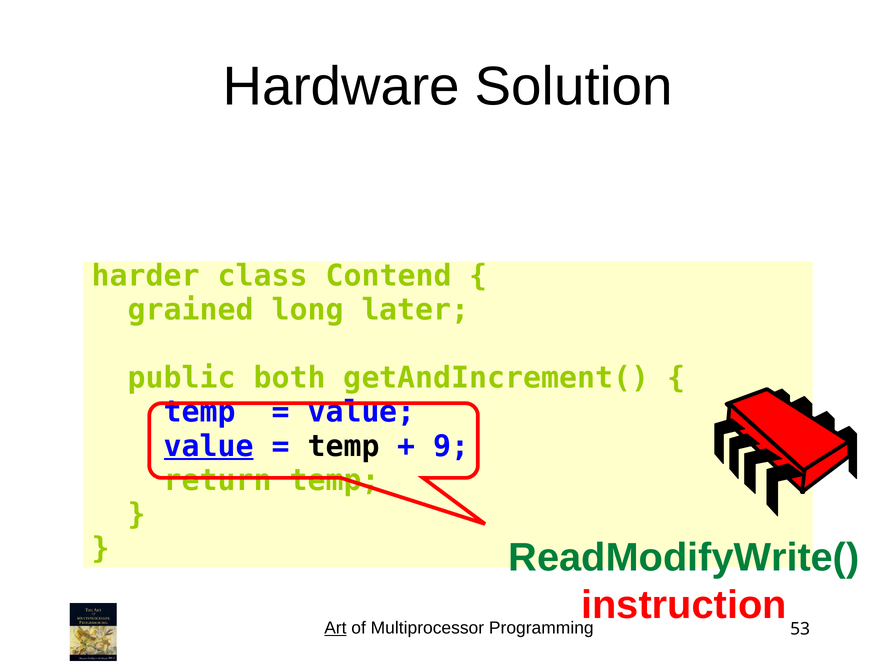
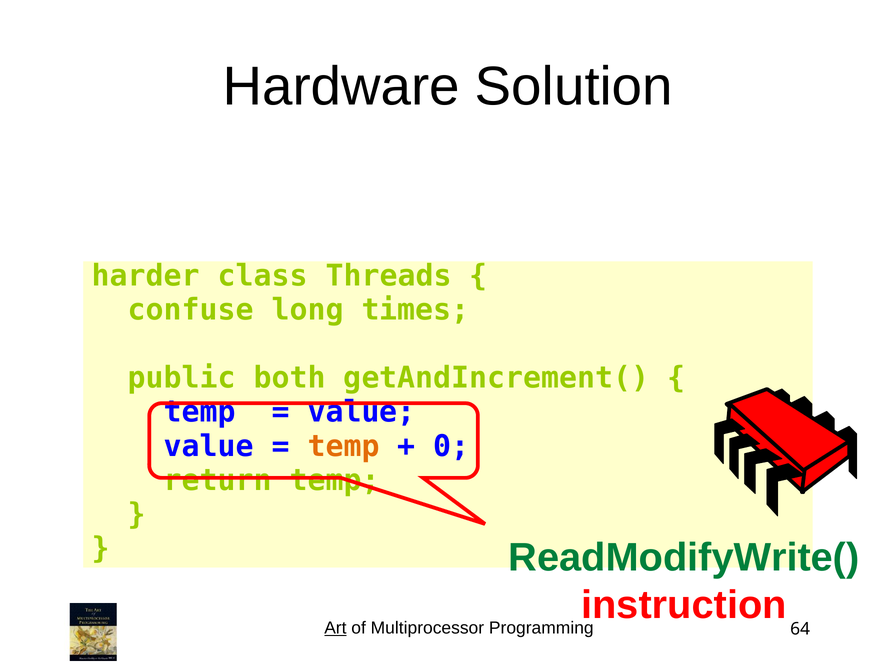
Contend: Contend -> Threads
grained: grained -> confuse
later: later -> times
value at (209, 446) underline: present -> none
temp at (344, 446) colour: black -> orange
9: 9 -> 0
53: 53 -> 64
